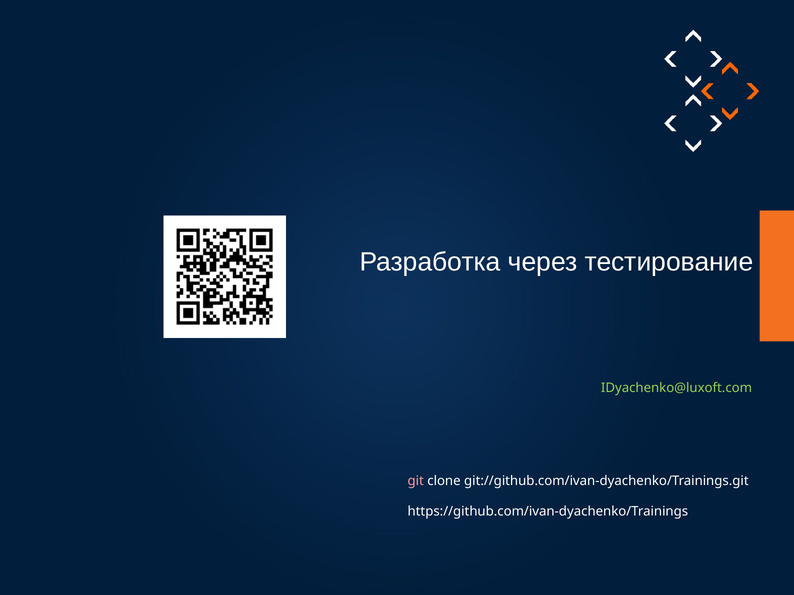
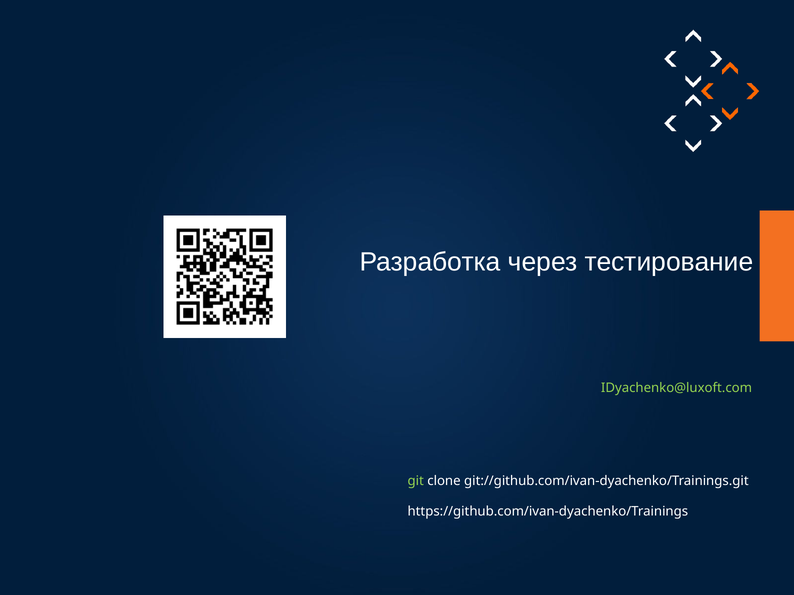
git colour: pink -> light green
